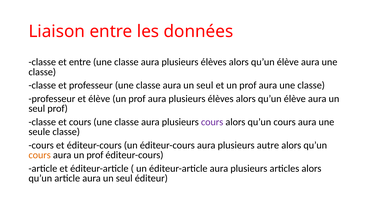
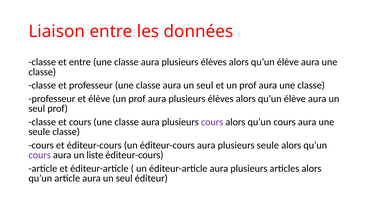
plusieurs autre: autre -> seule
cours at (40, 155) colour: orange -> purple
aura un prof: prof -> liste
